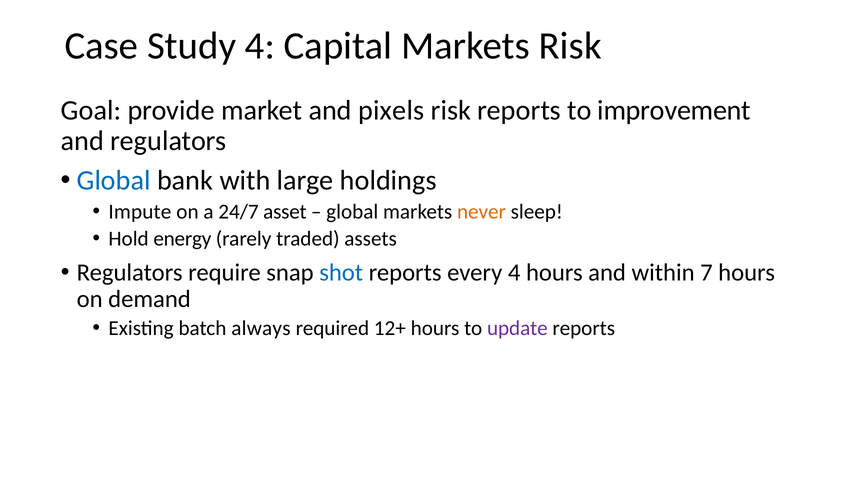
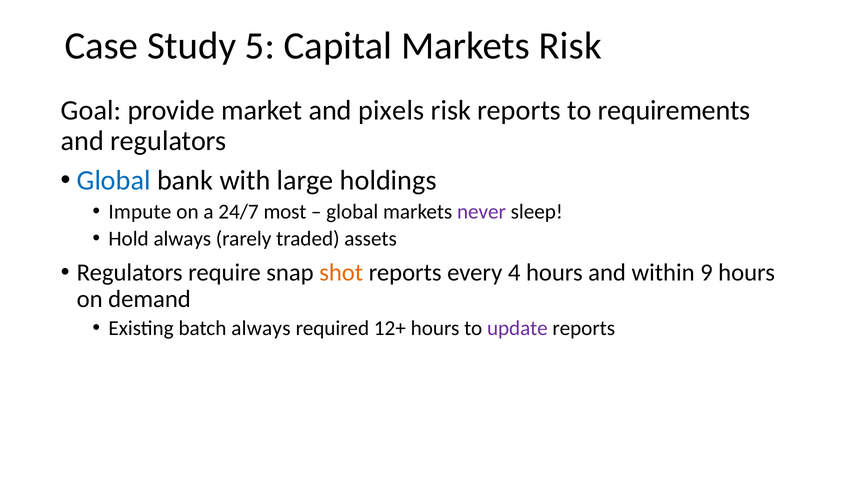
Study 4: 4 -> 5
improvement: improvement -> requirements
asset: asset -> most
never colour: orange -> purple
Hold energy: energy -> always
shot colour: blue -> orange
7: 7 -> 9
